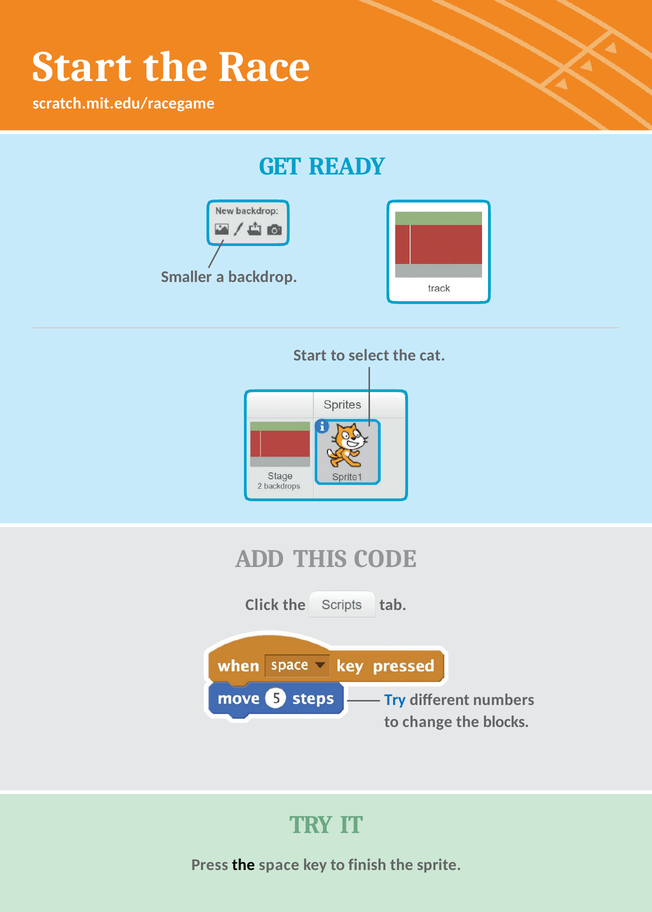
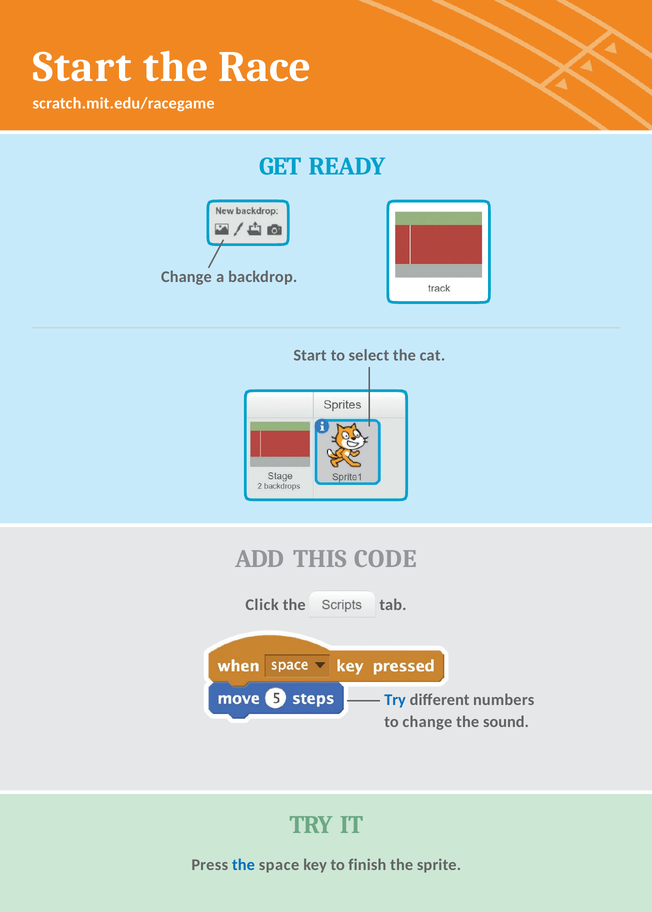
Smaller at (186, 277): Smaller -> Change
blocks: blocks -> sound
the at (244, 866) colour: black -> blue
